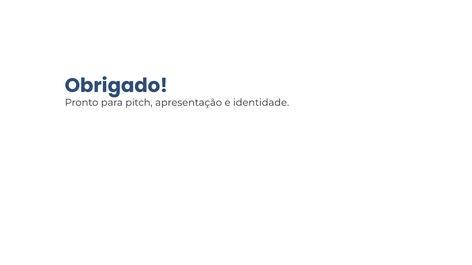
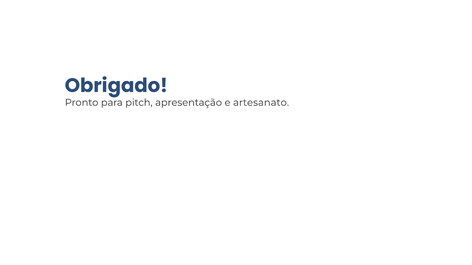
identidade: identidade -> artesanato
